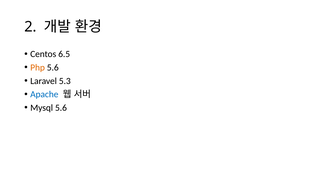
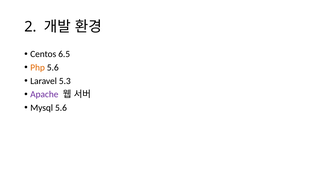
Apache colour: blue -> purple
